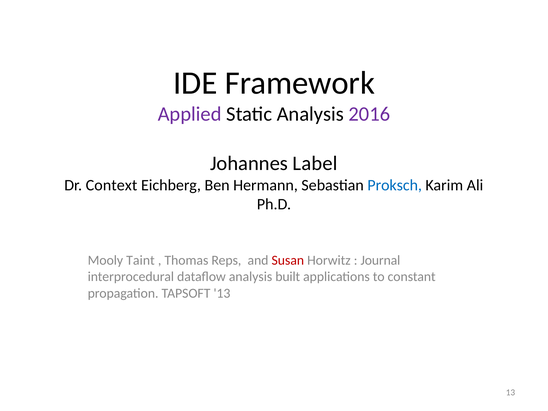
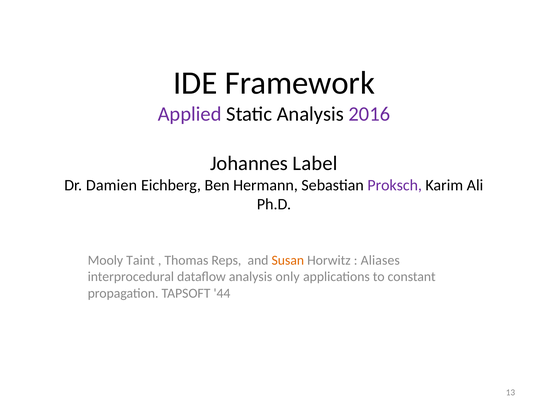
Context: Context -> Damien
Proksch colour: blue -> purple
Susan colour: red -> orange
Journal: Journal -> Aliases
built: built -> only
TAPSOFT 13: 13 -> 44
